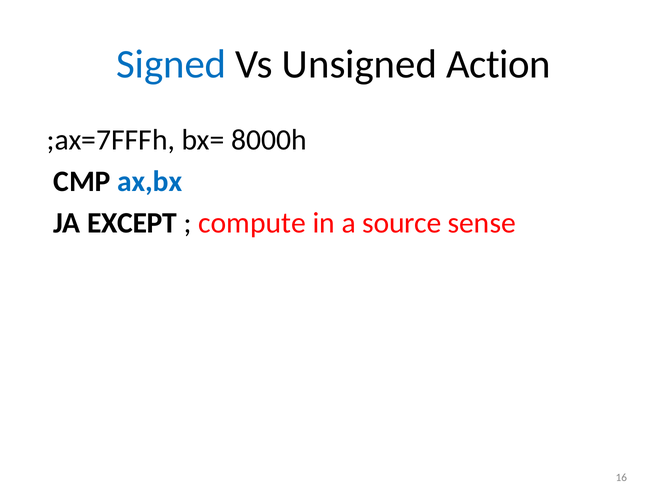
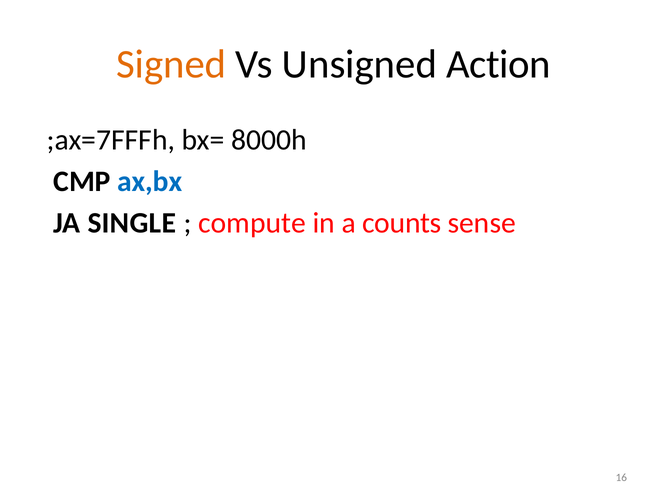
Signed colour: blue -> orange
EXCEPT: EXCEPT -> SINGLE
source: source -> counts
